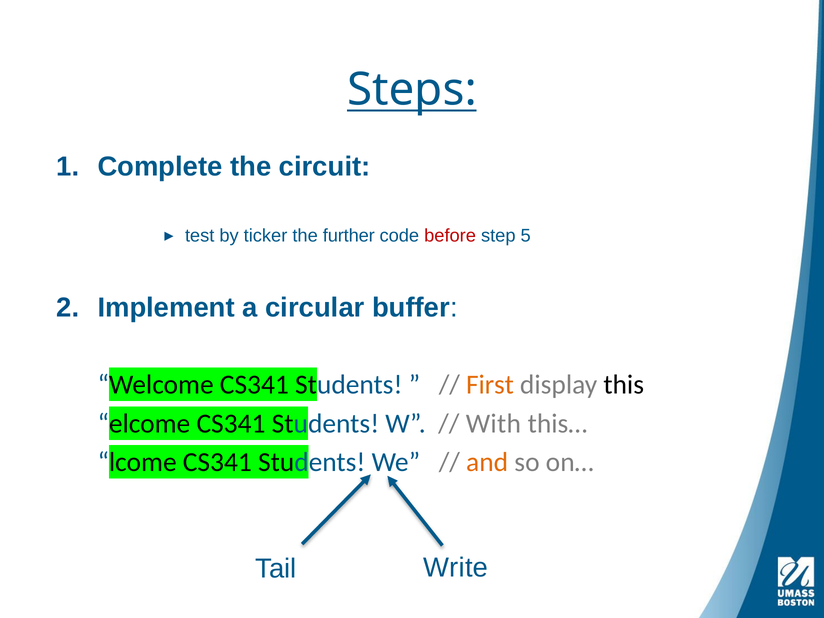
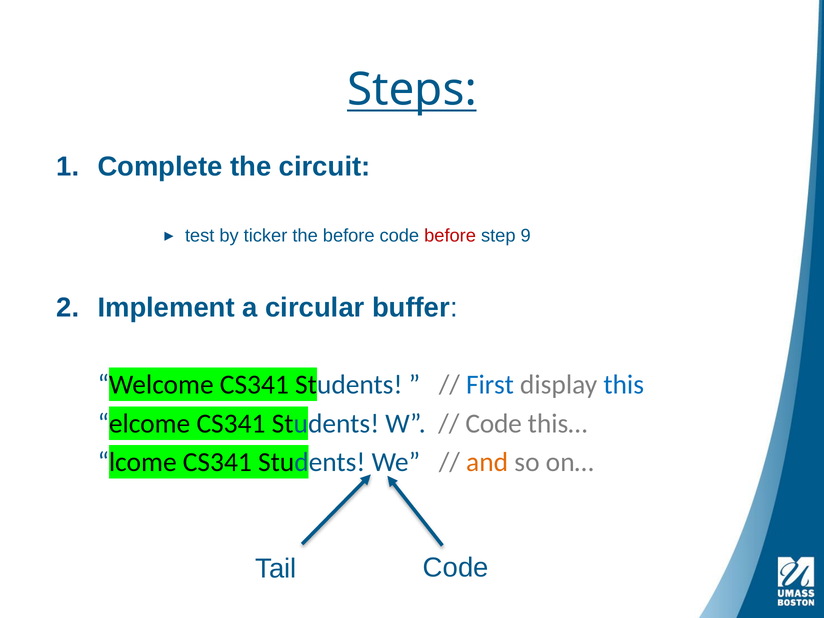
the further: further -> before
5: 5 -> 9
First colour: orange -> blue
this colour: black -> blue
With at (493, 423): With -> Code
Tail Write: Write -> Code
